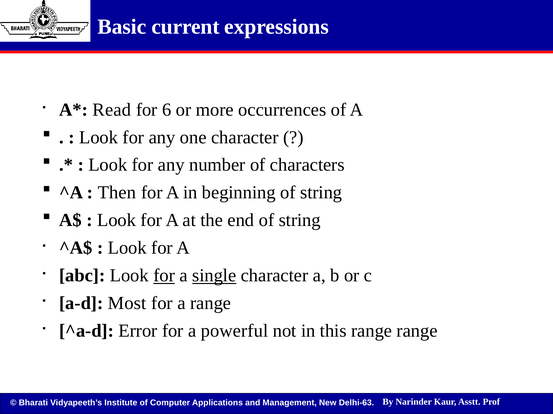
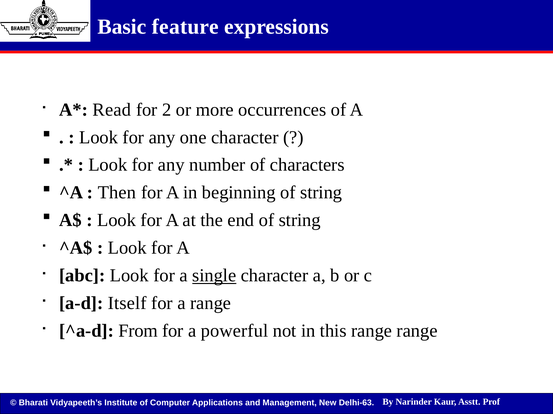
current: current -> feature
6: 6 -> 2
for at (164, 276) underline: present -> none
Most: Most -> Itself
Error: Error -> From
